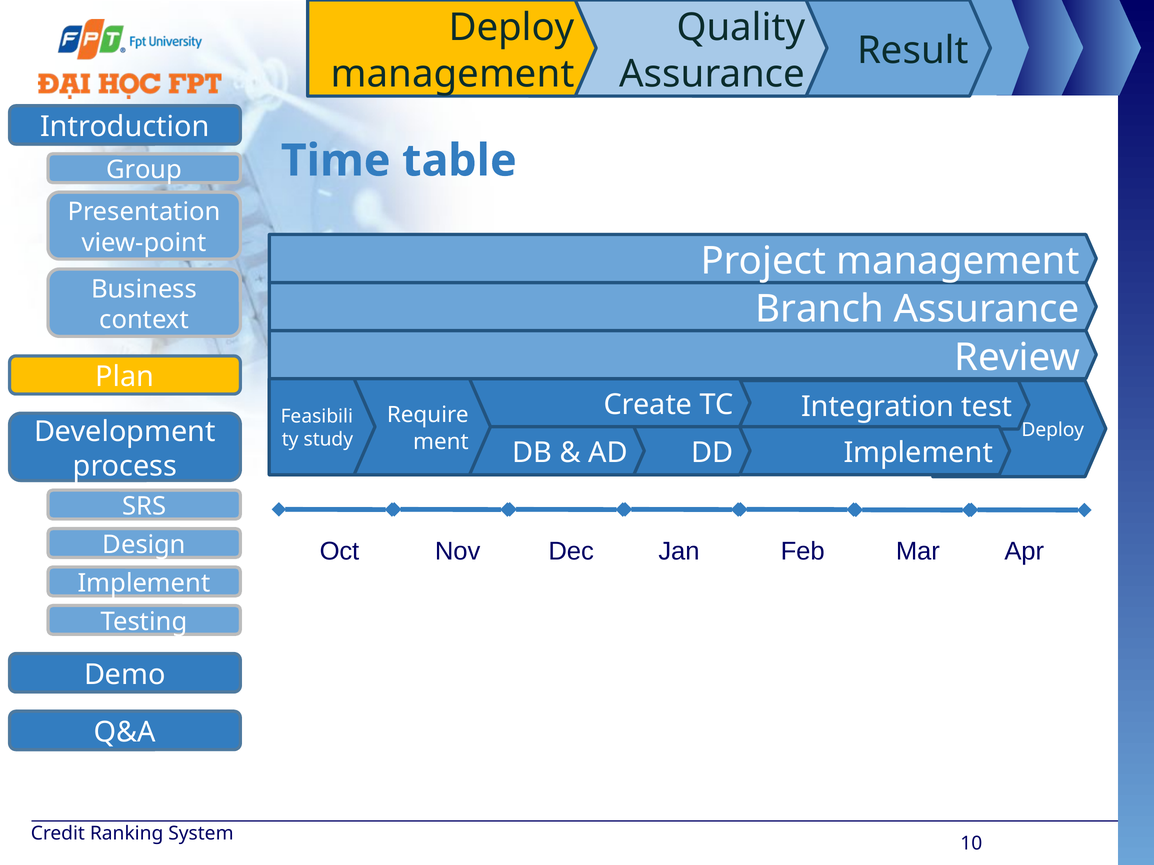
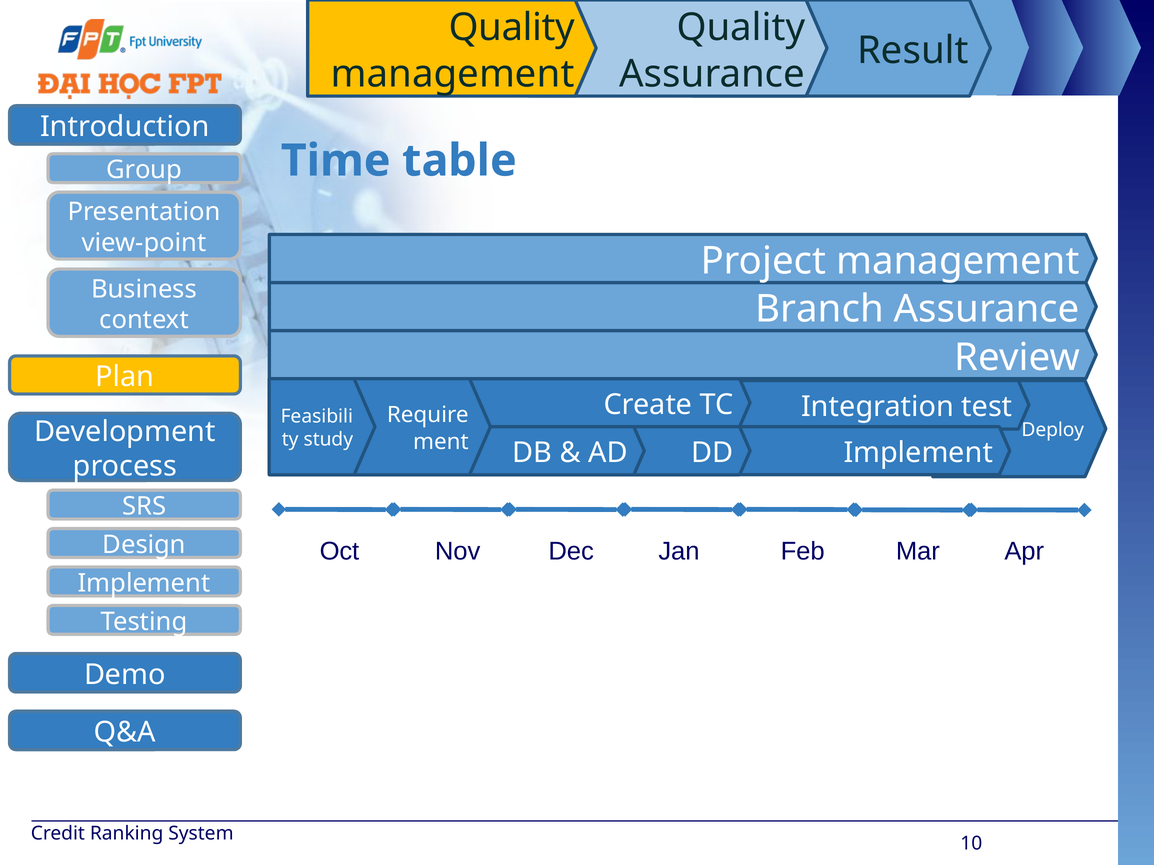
Deploy at (512, 28): Deploy -> Quality
